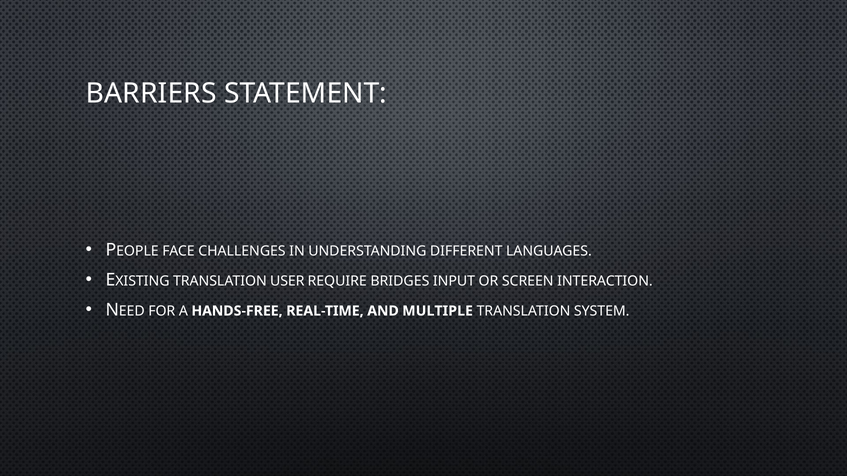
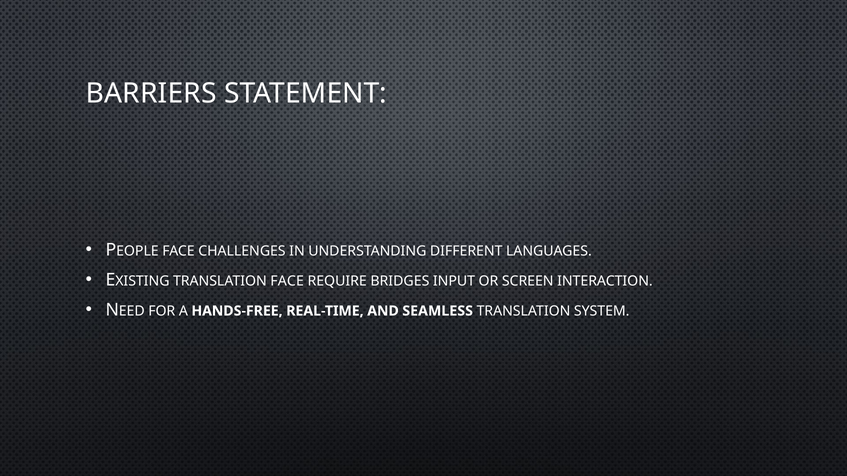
TRANSLATION USER: USER -> FACE
MULTIPLE: MULTIPLE -> SEAMLESS
